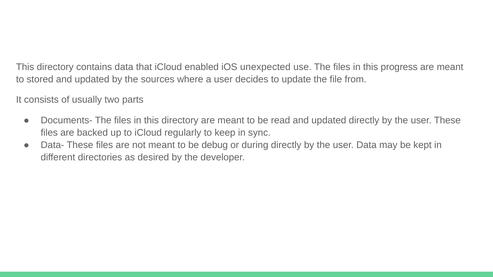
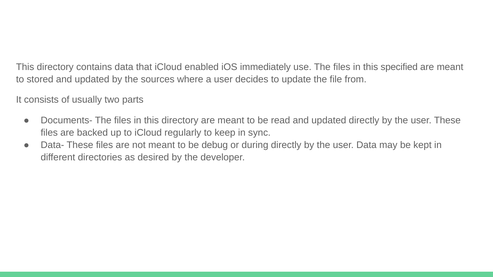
unexpected: unexpected -> immediately
progress: progress -> specified
